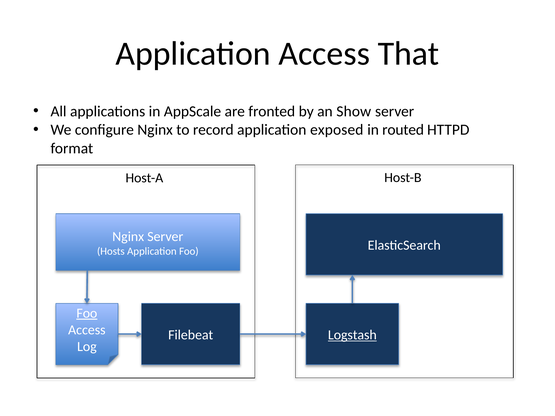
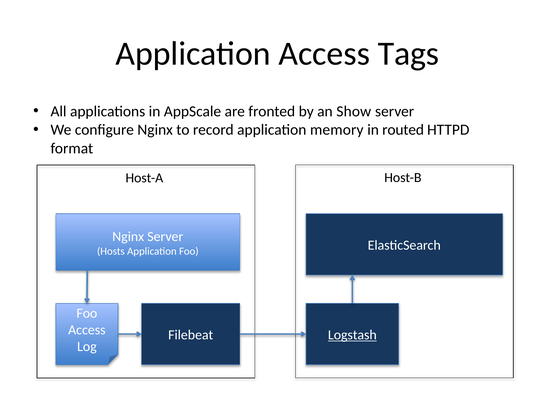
That: That -> Tags
exposed: exposed -> memory
Foo at (87, 313) underline: present -> none
